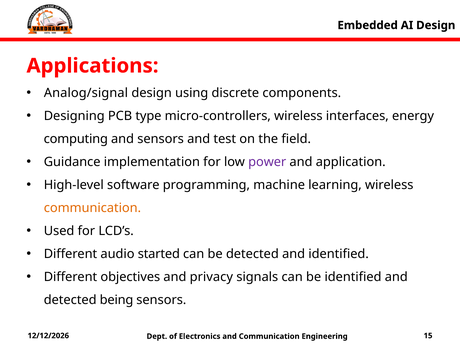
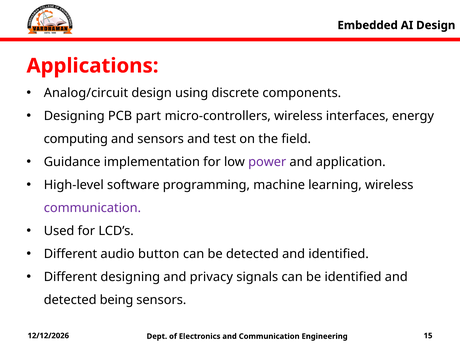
Analog/signal: Analog/signal -> Analog/circuit
type: type -> part
communication at (92, 208) colour: orange -> purple
started: started -> button
Different objectives: objectives -> designing
